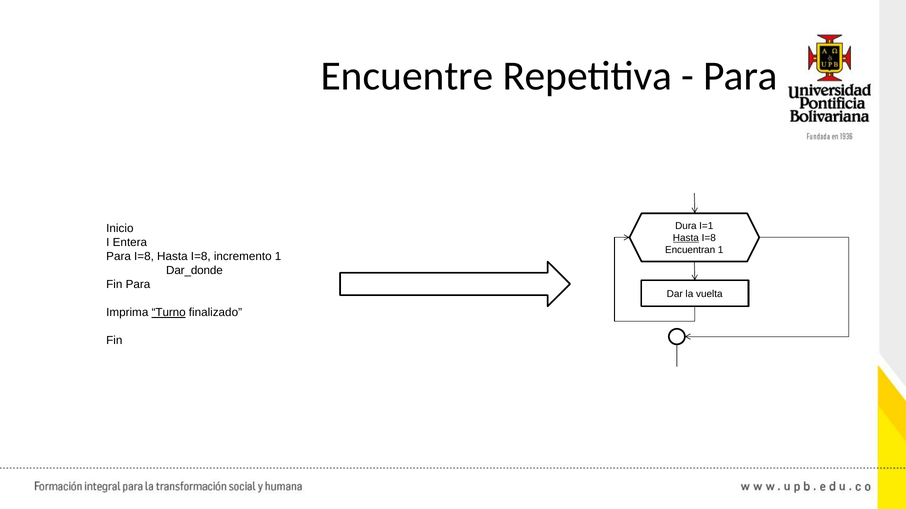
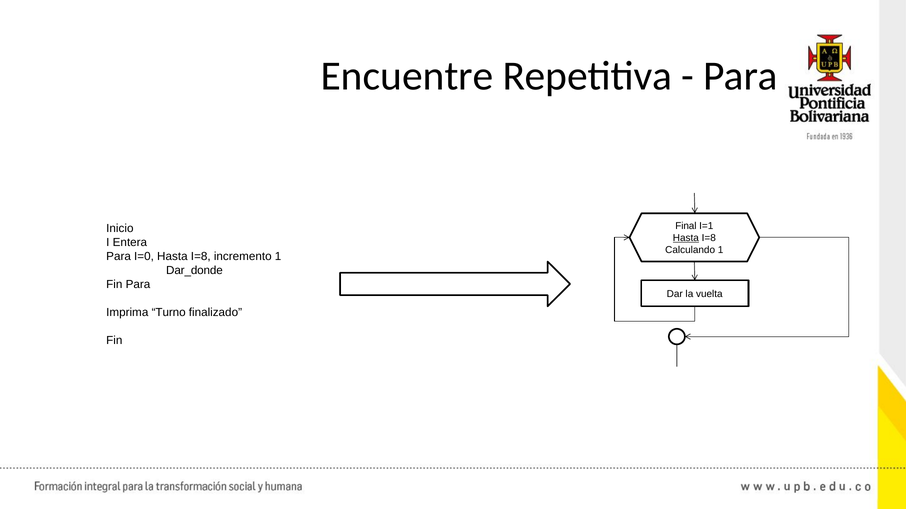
Dura: Dura -> Final
Encuentran: Encuentran -> Calculando
Para I=8: I=8 -> I=0
Turno underline: present -> none
